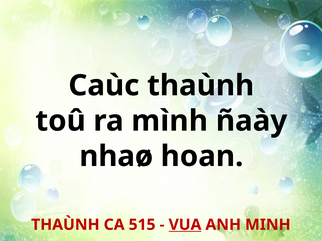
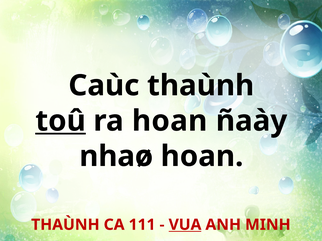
toû underline: none -> present
ra mình: mình -> hoan
515: 515 -> 111
